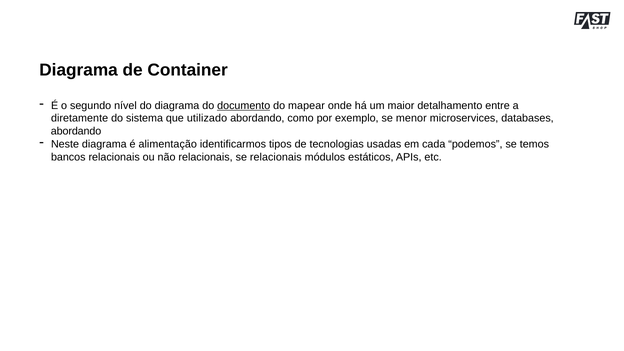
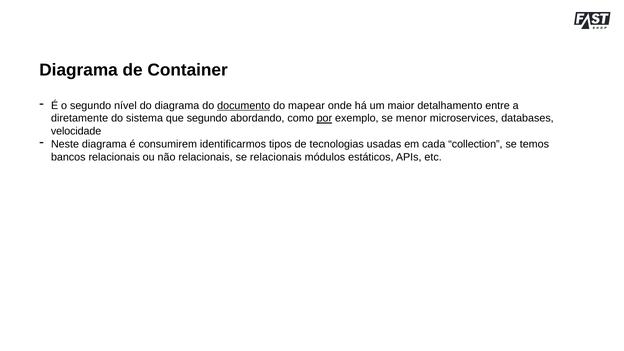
que utilizado: utilizado -> segundo
por underline: none -> present
abordando at (76, 131): abordando -> velocidade
alimentação: alimentação -> consumirem
podemos: podemos -> collection
